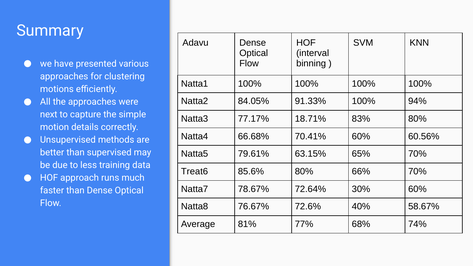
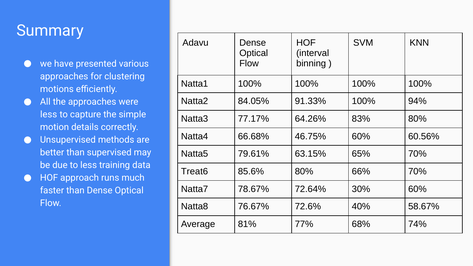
next at (49, 115): next -> less
18.71%: 18.71% -> 64.26%
70.41%: 70.41% -> 46.75%
